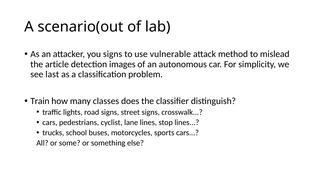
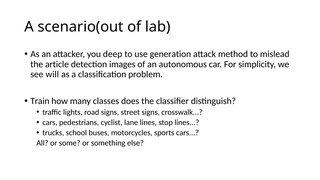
you signs: signs -> deep
vulnerable: vulnerable -> generation
last: last -> will
